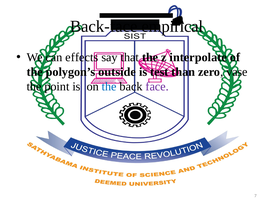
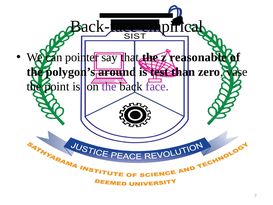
effects: effects -> pointer
interpolate: interpolate -> reasonable
outside: outside -> around
the at (109, 86) colour: blue -> purple
